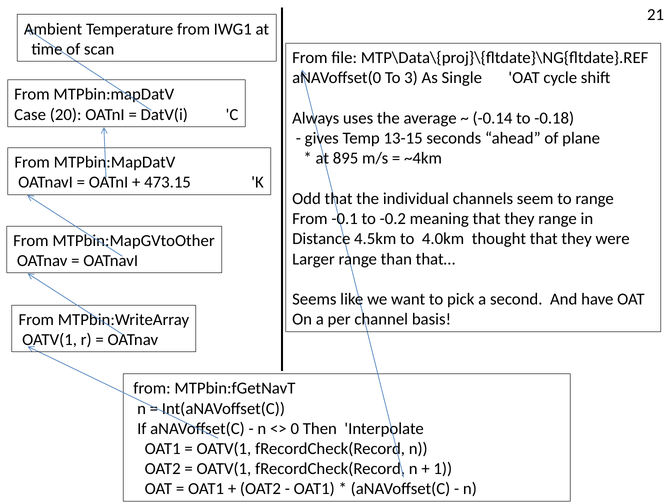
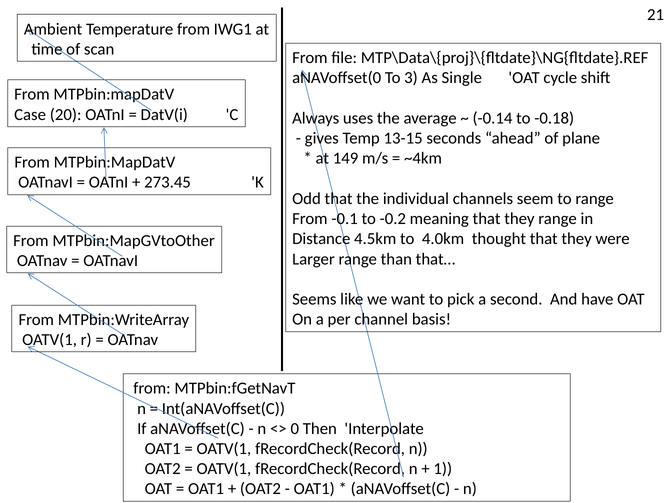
895: 895 -> 149
473.15: 473.15 -> 273.45
